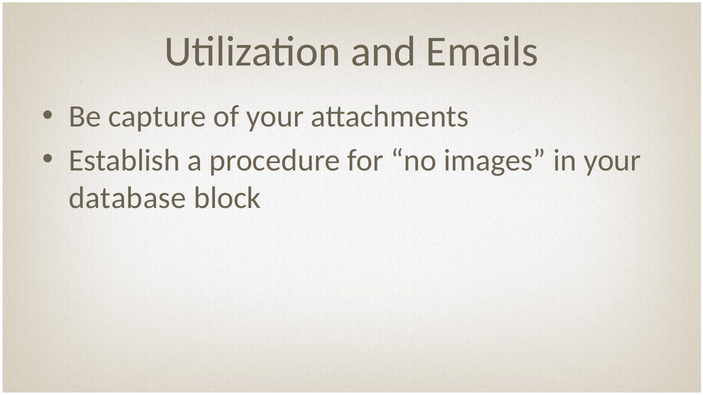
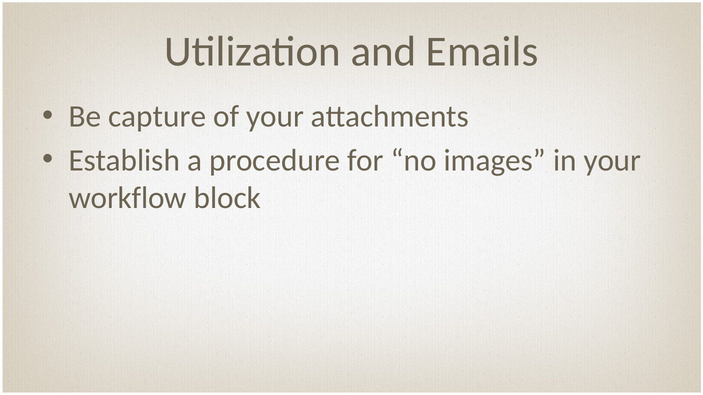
database: database -> workflow
